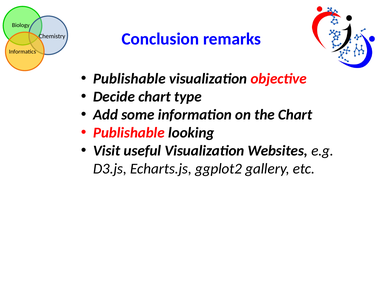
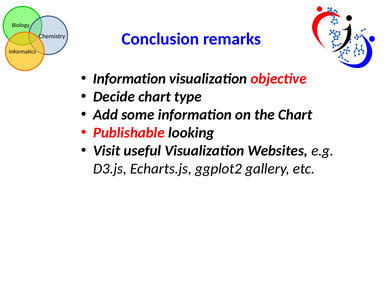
Publishable at (129, 79): Publishable -> Information
